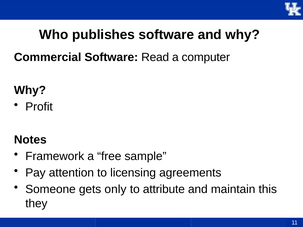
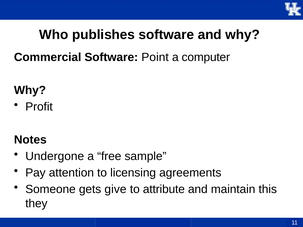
Read: Read -> Point
Framework: Framework -> Undergone
only: only -> give
